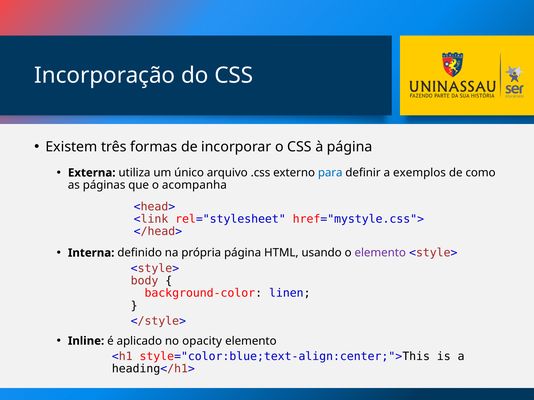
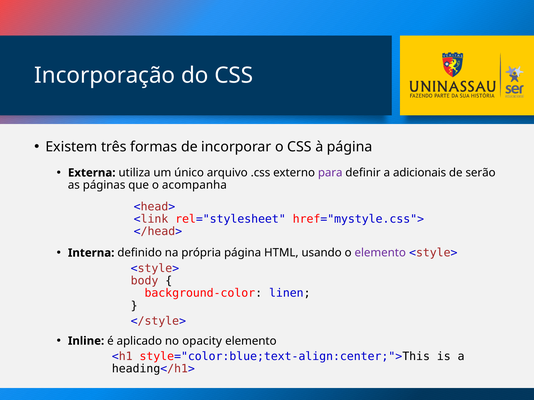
para colour: blue -> purple
exemplos: exemplos -> adicionais
como: como -> serão
